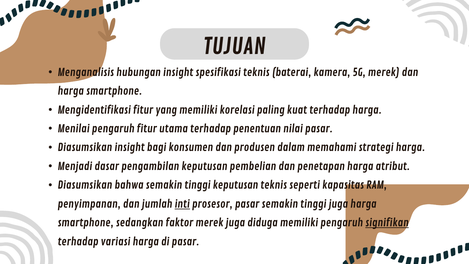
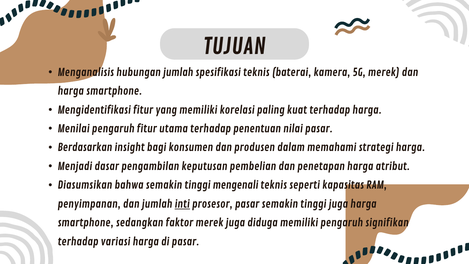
hubungan insight: insight -> jumlah
Diasumsikan at (85, 148): Diasumsikan -> Berdasarkan
tinggi keputusan: keputusan -> mengenali
signifikan underline: present -> none
